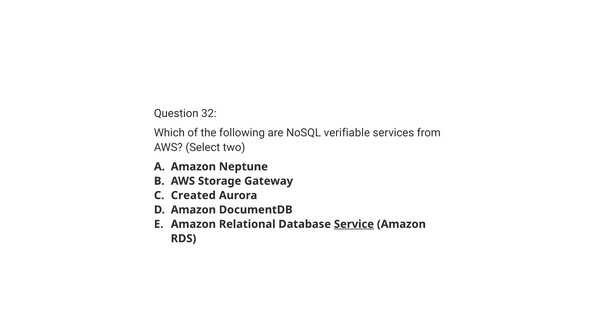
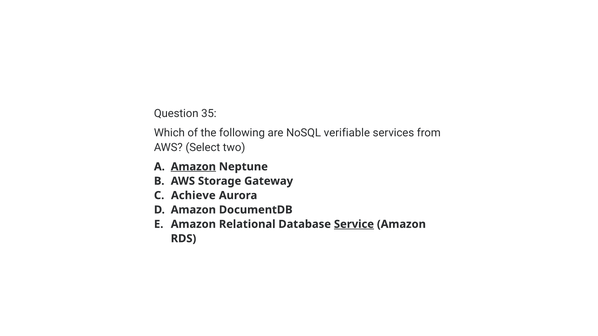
32: 32 -> 35
Amazon at (193, 167) underline: none -> present
Created: Created -> Achieve
